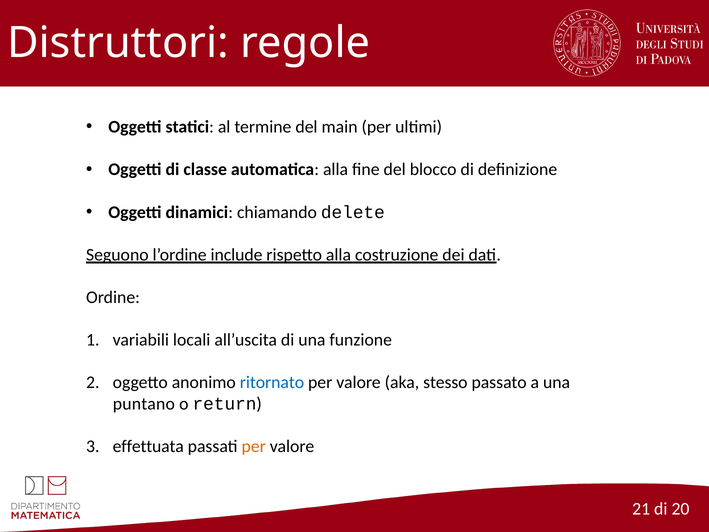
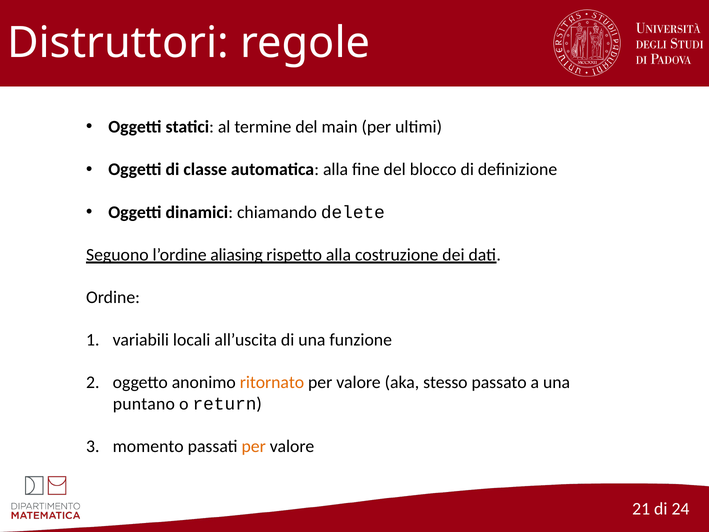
include: include -> aliasing
ritornato colour: blue -> orange
effettuata: effettuata -> momento
20: 20 -> 24
